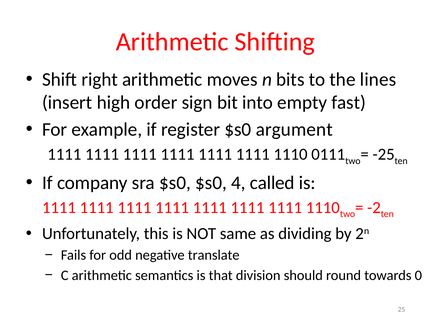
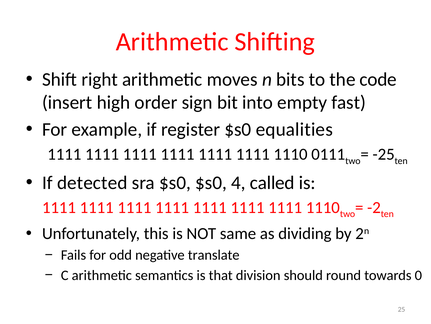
lines: lines -> code
argument: argument -> equalities
company: company -> detected
